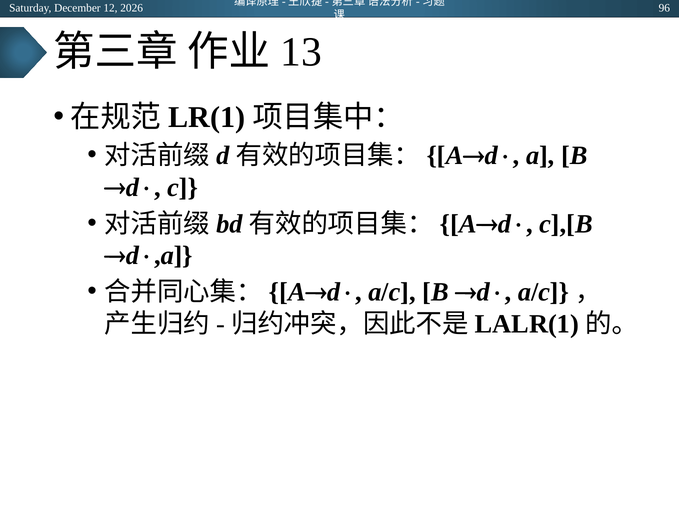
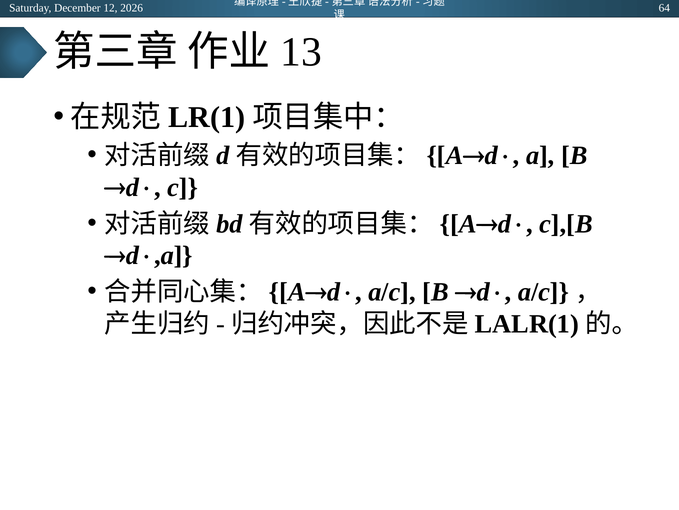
96: 96 -> 64
